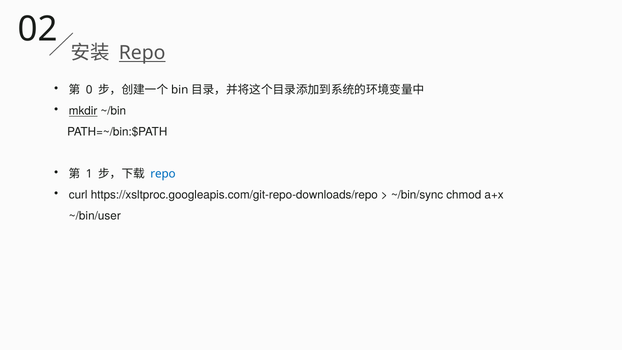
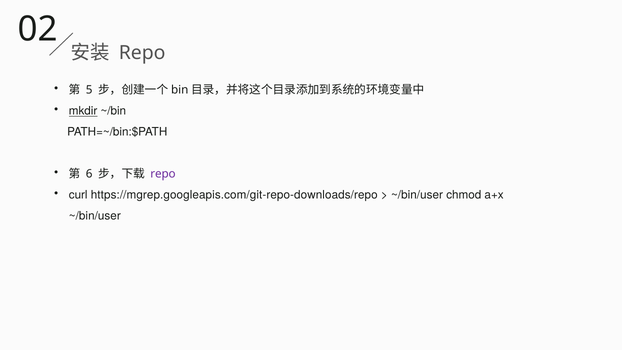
Repo at (142, 53) underline: present -> none
0: 0 -> 5
1: 1 -> 6
repo at (163, 174) colour: blue -> purple
https://xsltproc.googleapis.com/git-repo-downloads/repo: https://xsltproc.googleapis.com/git-repo-downloads/repo -> https://mgrep.googleapis.com/git-repo-downloads/repo
~/bin/sync at (417, 195): ~/bin/sync -> ~/bin/user
